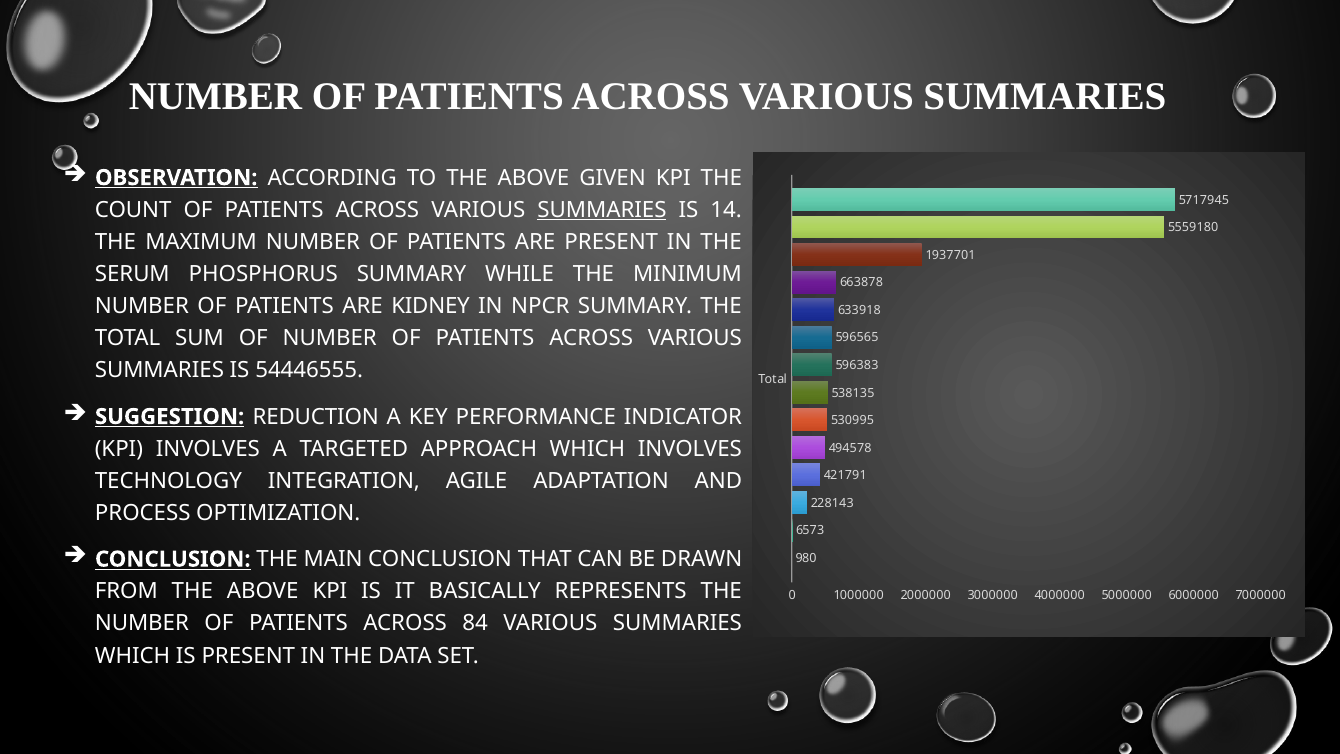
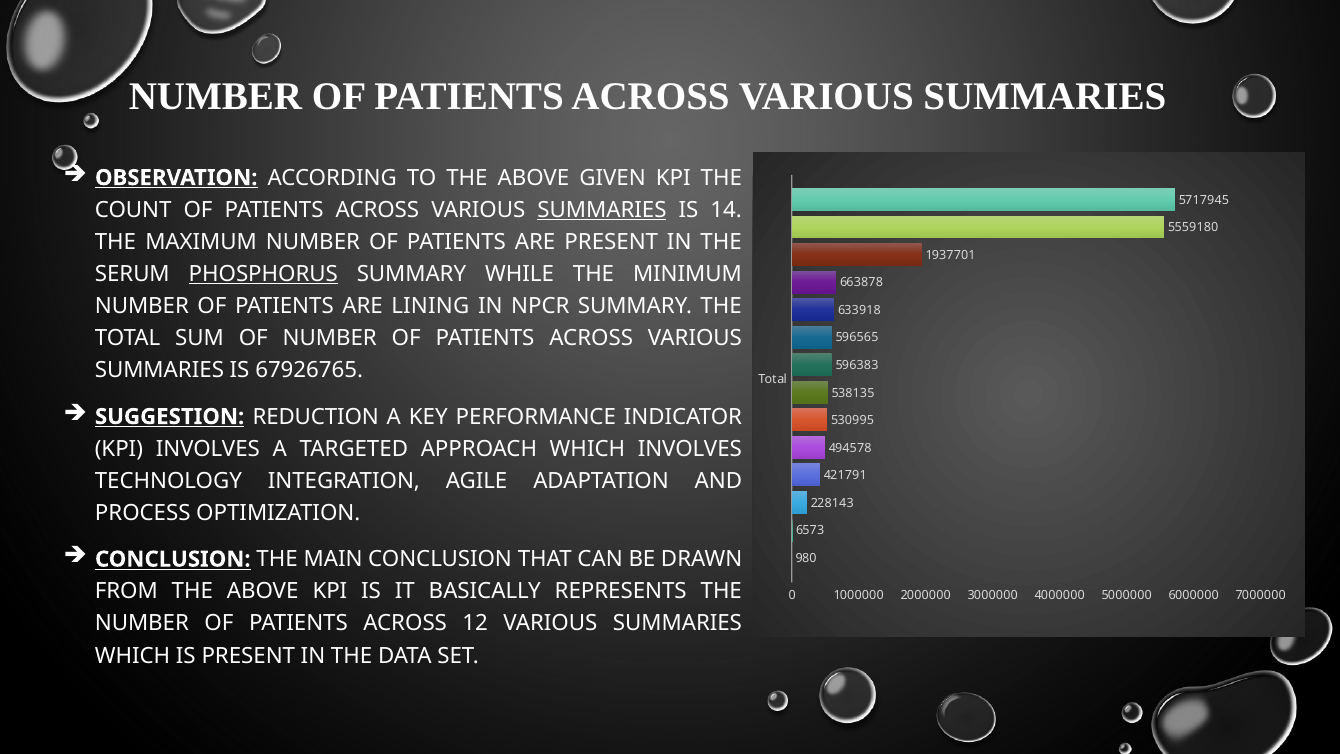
PHOSPHORUS underline: none -> present
KIDNEY: KIDNEY -> LINING
54446555: 54446555 -> 67926765
84: 84 -> 12
